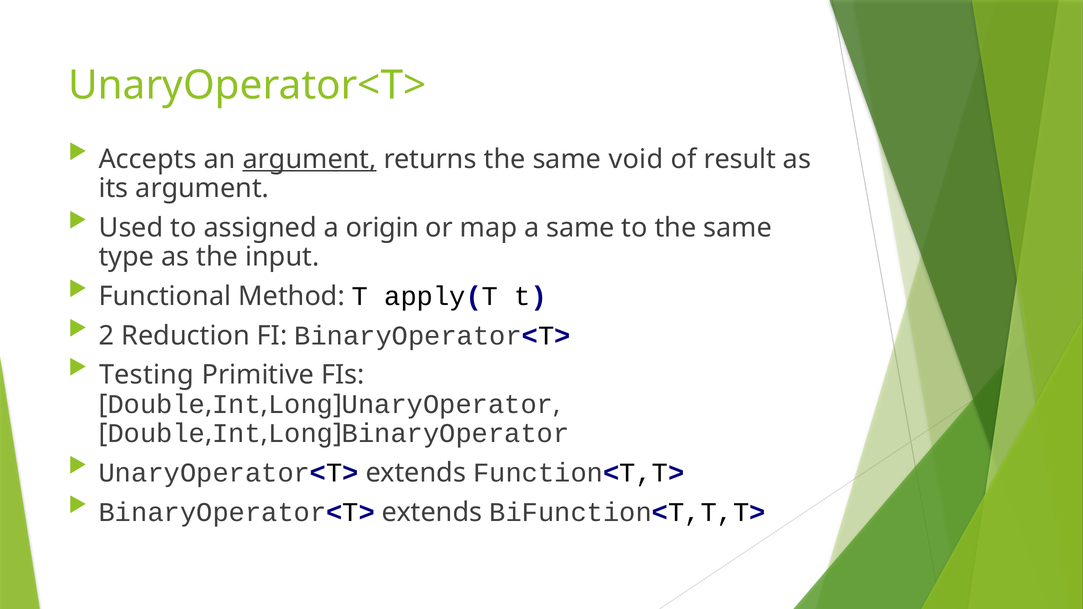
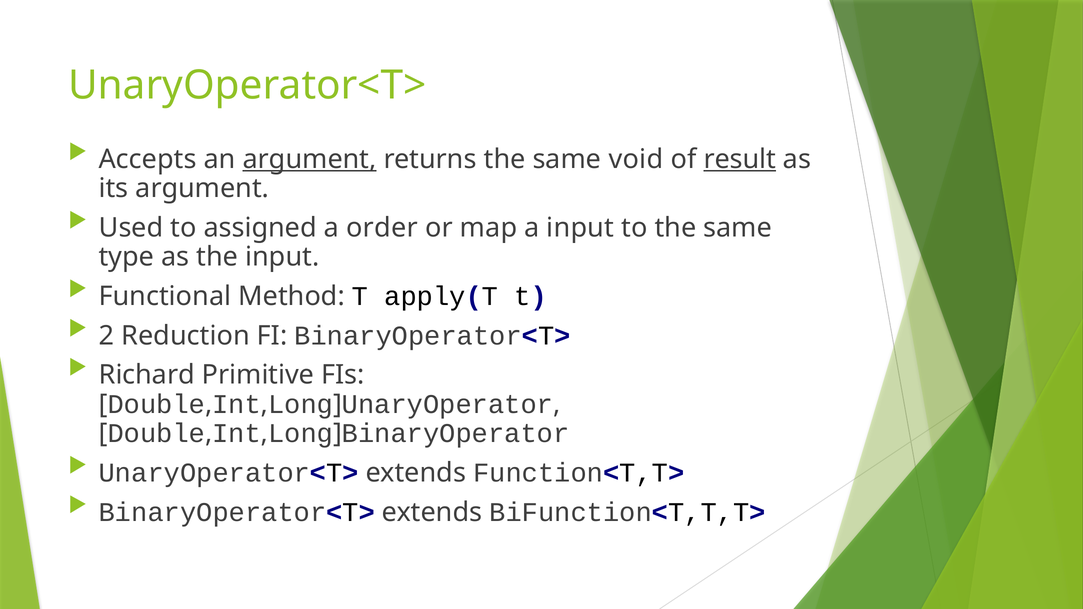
result underline: none -> present
origin: origin -> order
a same: same -> input
Testing: Testing -> Richard
